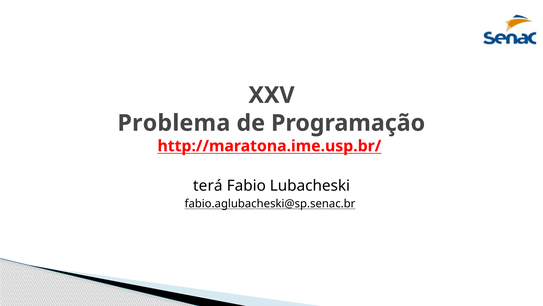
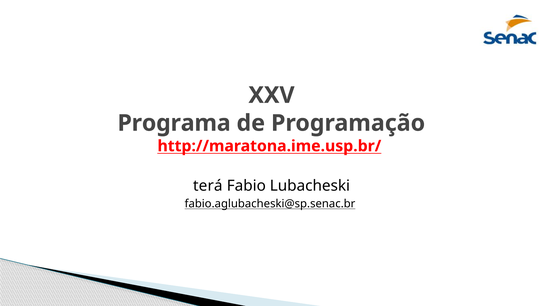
Problema: Problema -> Programa
